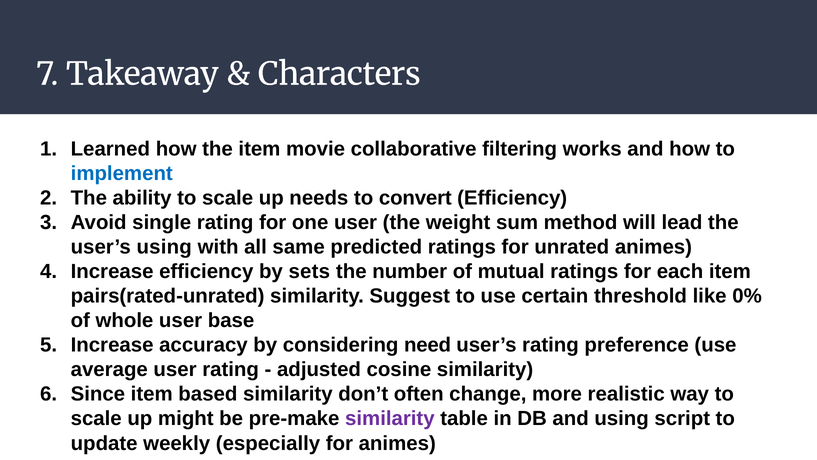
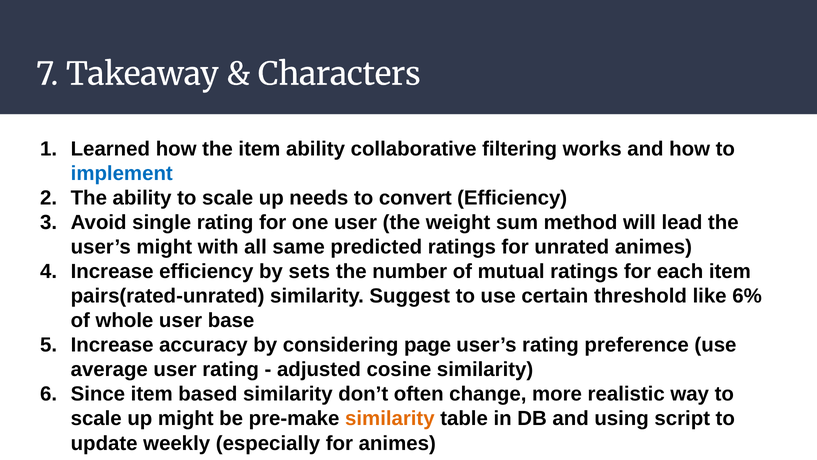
item movie: movie -> ability
user’s using: using -> might
0%: 0% -> 6%
need: need -> page
similarity at (390, 418) colour: purple -> orange
